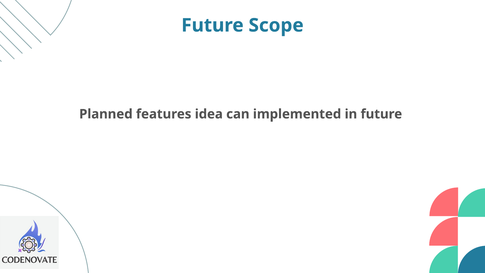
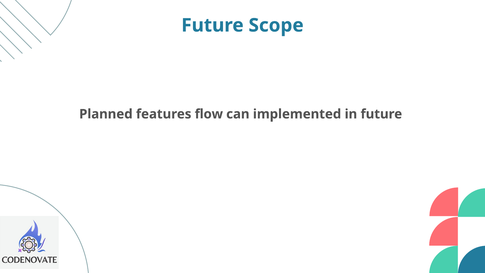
idea: idea -> flow
